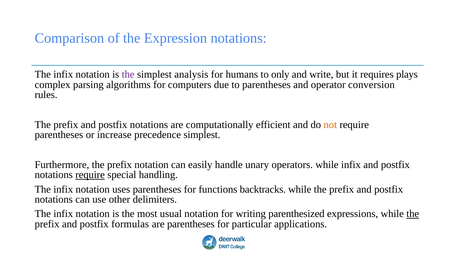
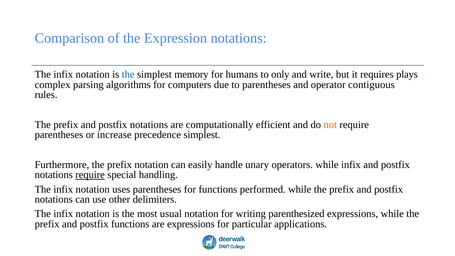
the at (128, 74) colour: purple -> blue
analysis: analysis -> memory
conversion: conversion -> contiguous
backtracks: backtracks -> performed
the at (413, 214) underline: present -> none
postfix formulas: formulas -> functions
are parentheses: parentheses -> expressions
